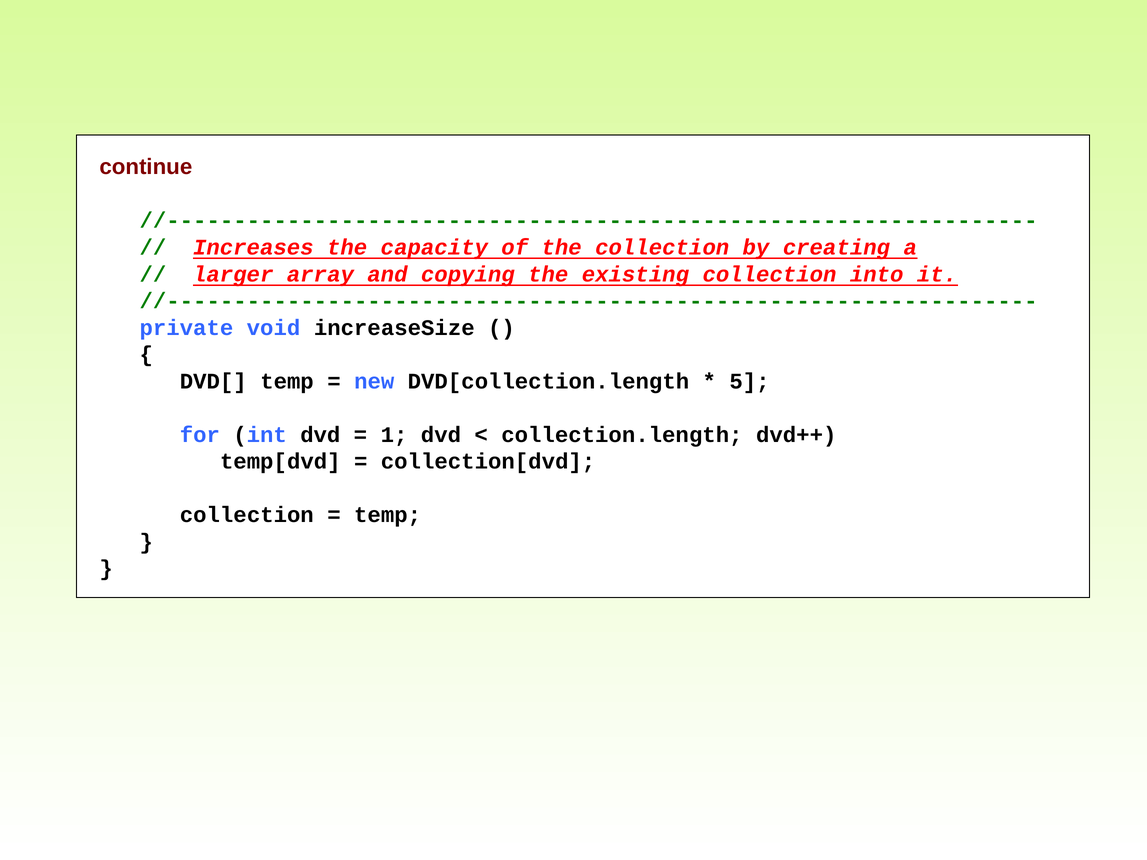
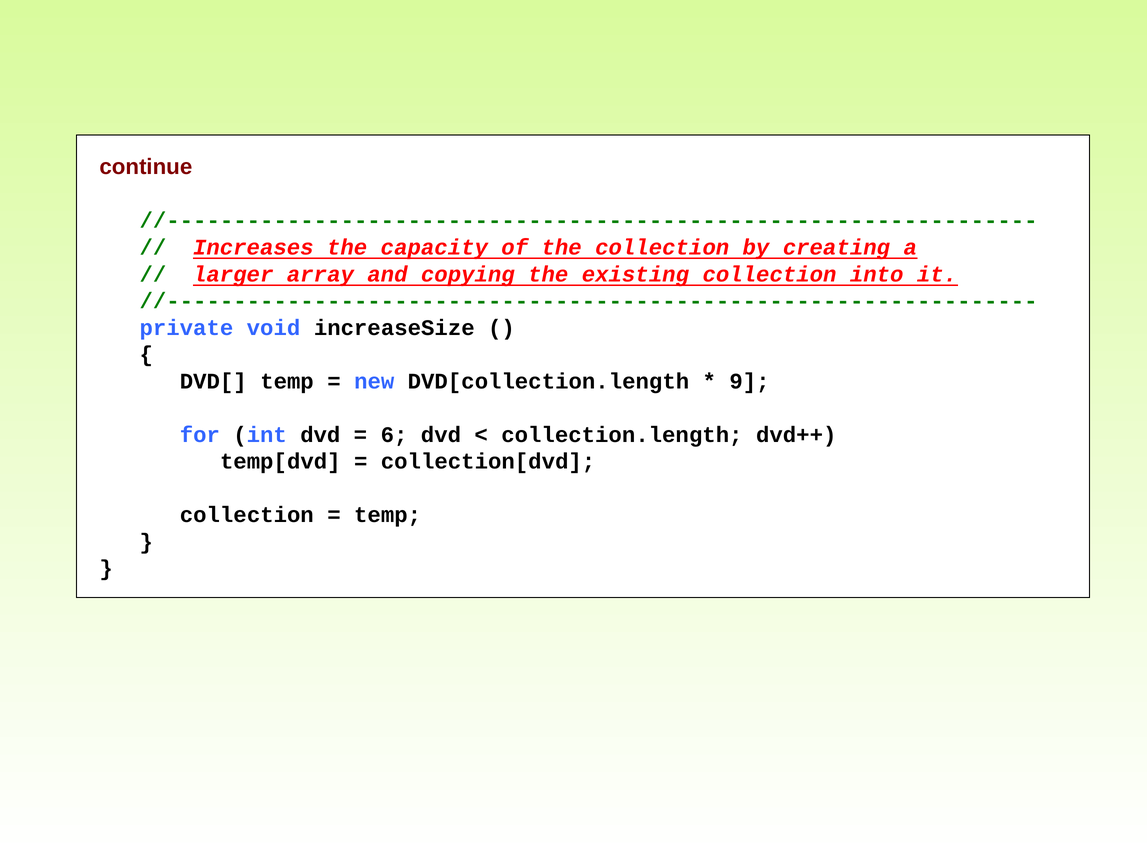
5: 5 -> 9
1: 1 -> 6
